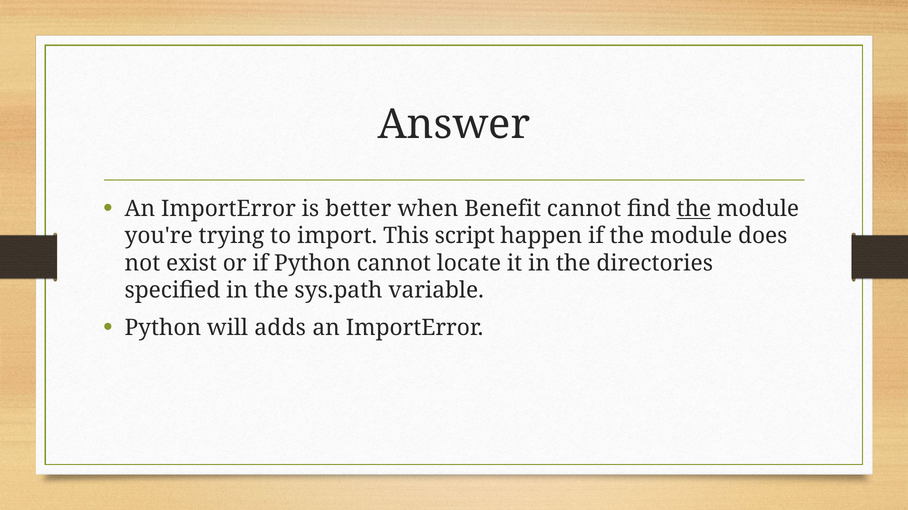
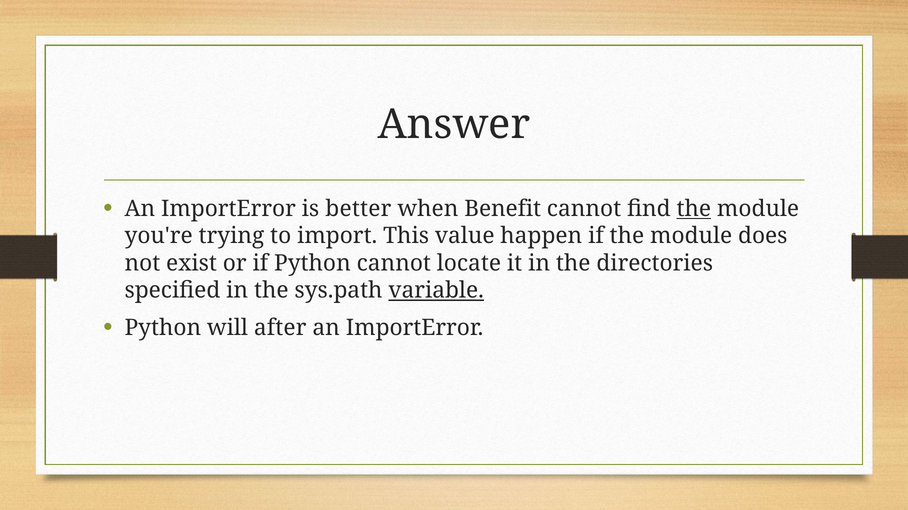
script: script -> value
variable underline: none -> present
adds: adds -> after
